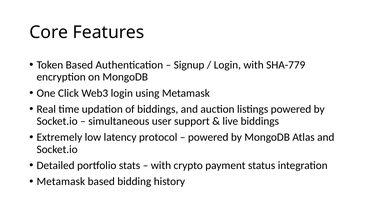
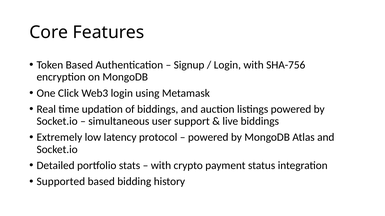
SHA-779: SHA-779 -> SHA-756
Metamask at (61, 182): Metamask -> Supported
